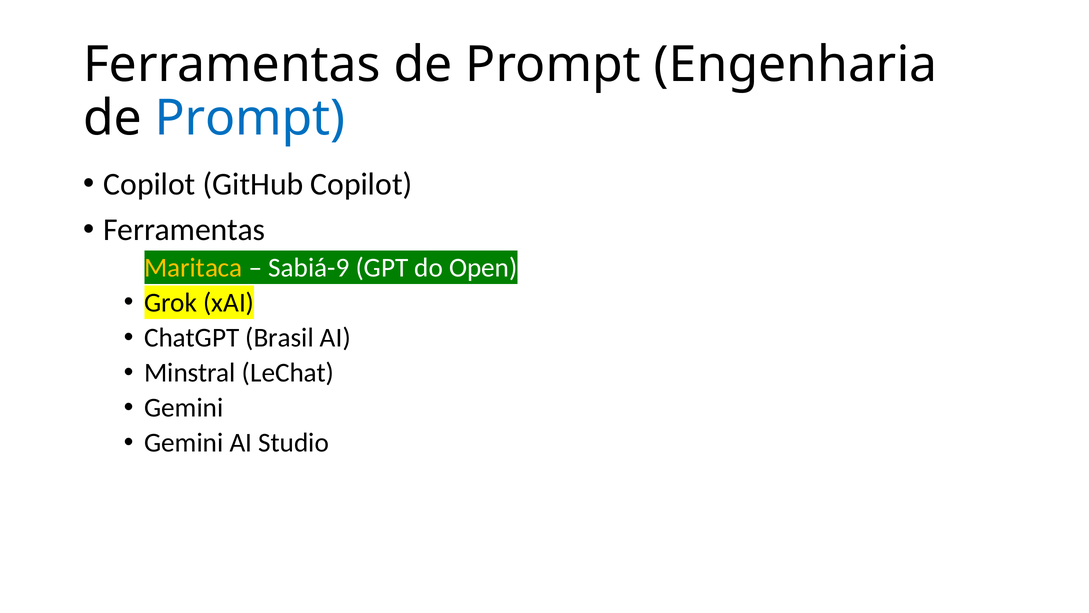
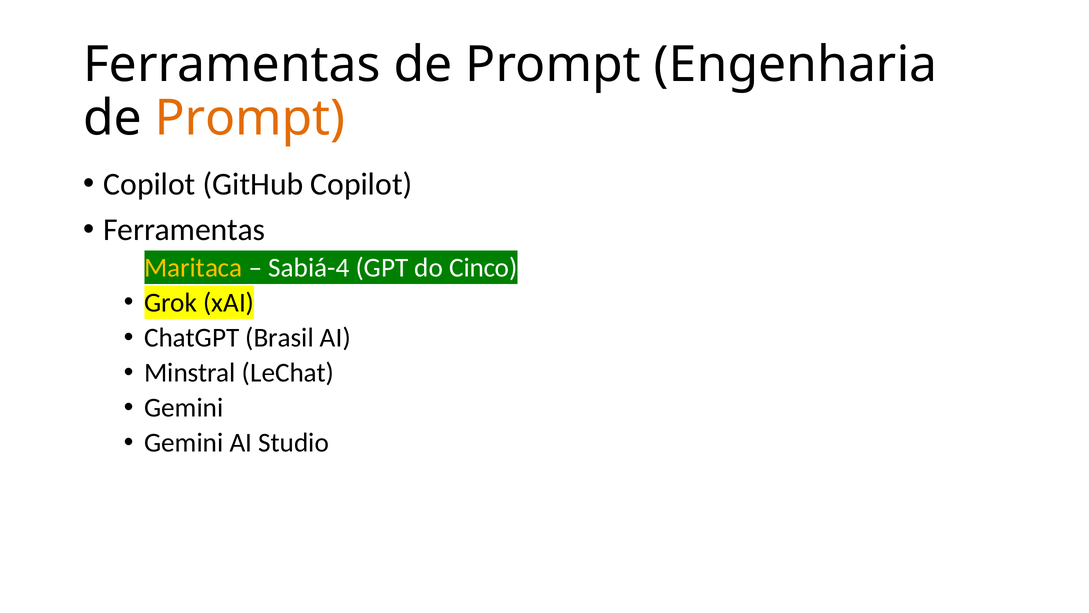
Prompt at (250, 118) colour: blue -> orange
Sabiá-9: Sabiá-9 -> Sabiá-4
Open: Open -> Cinco
